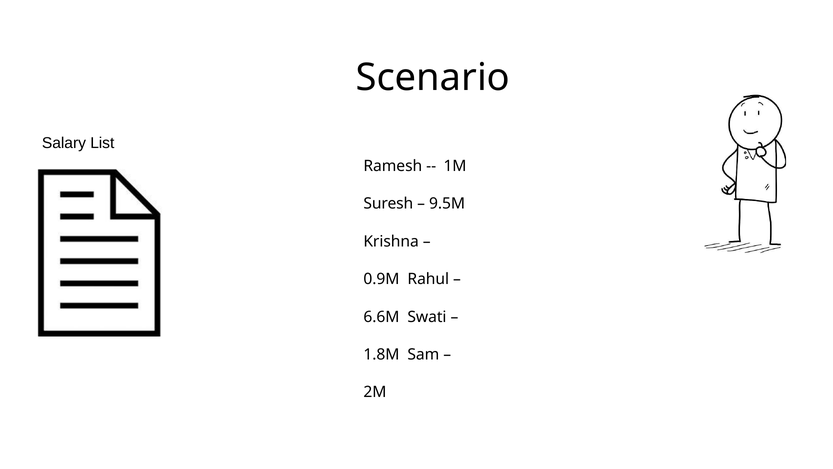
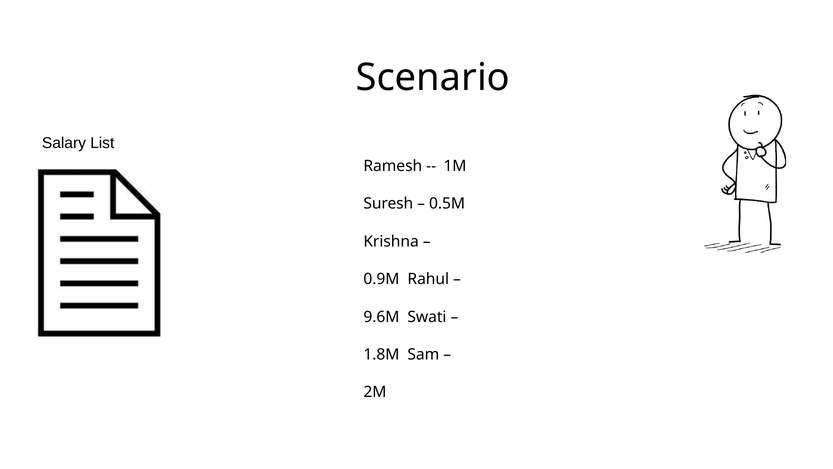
9.5M: 9.5M -> 0.5M
6.6M: 6.6M -> 9.6M
